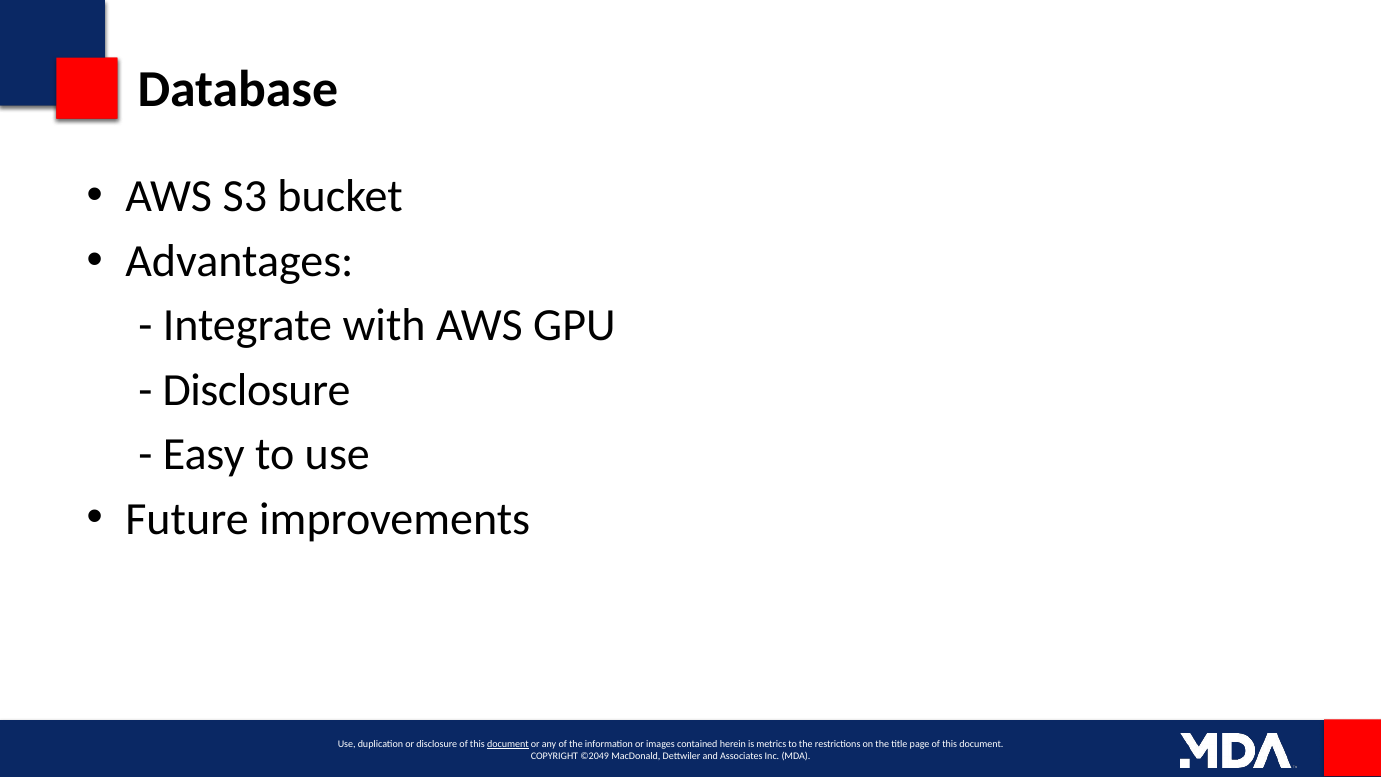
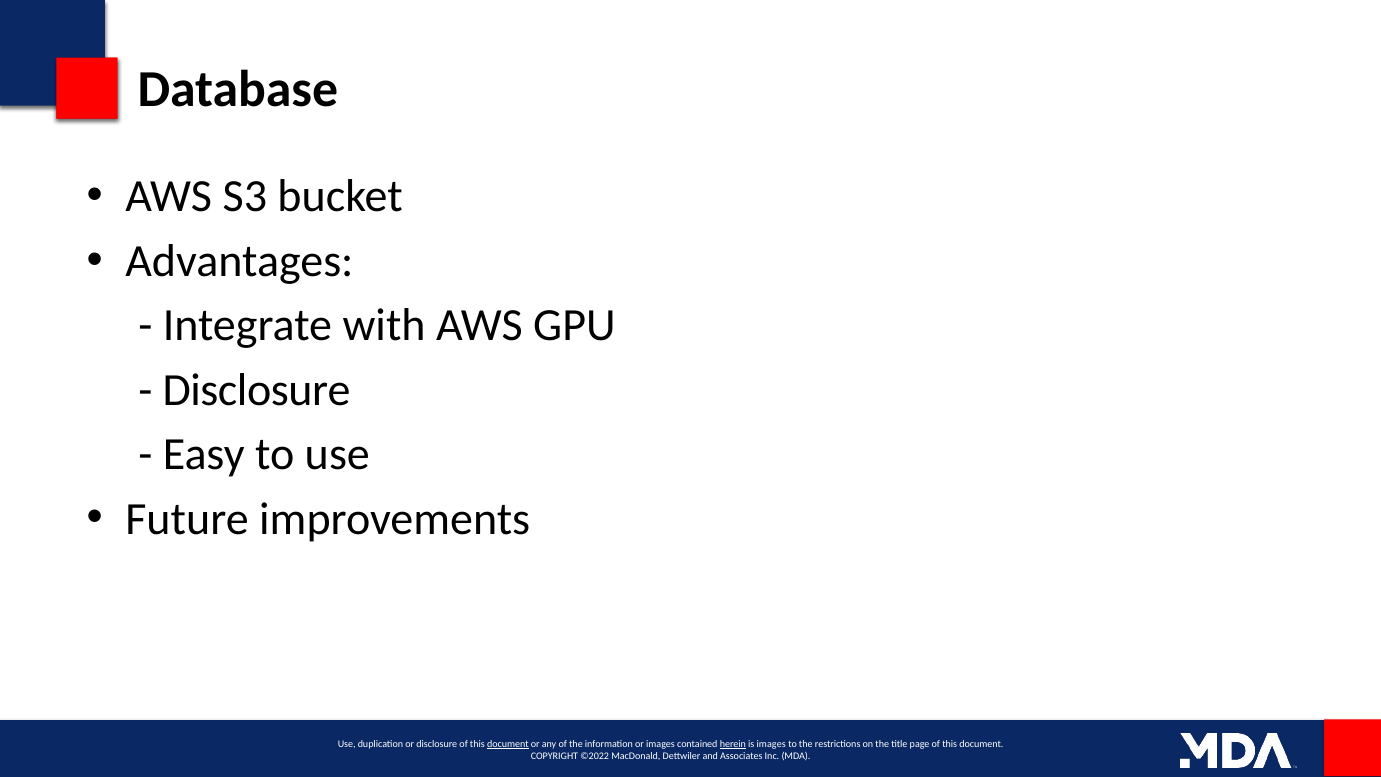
herein underline: none -> present
is metrics: metrics -> images
©2049: ©2049 -> ©2022
